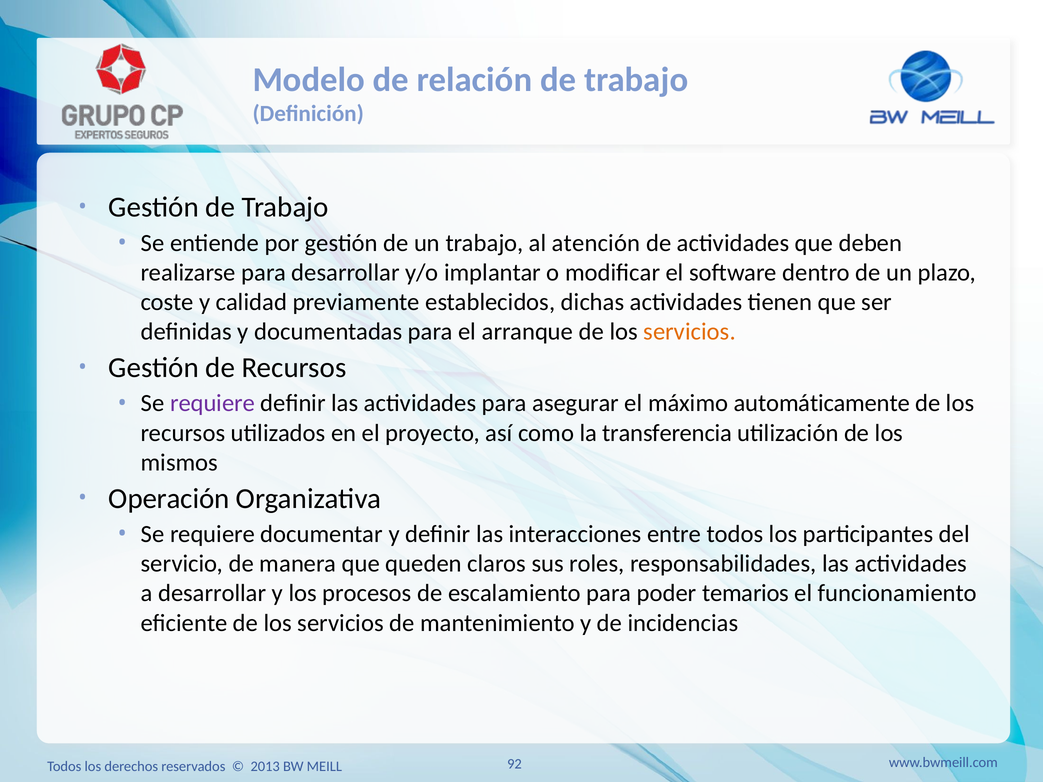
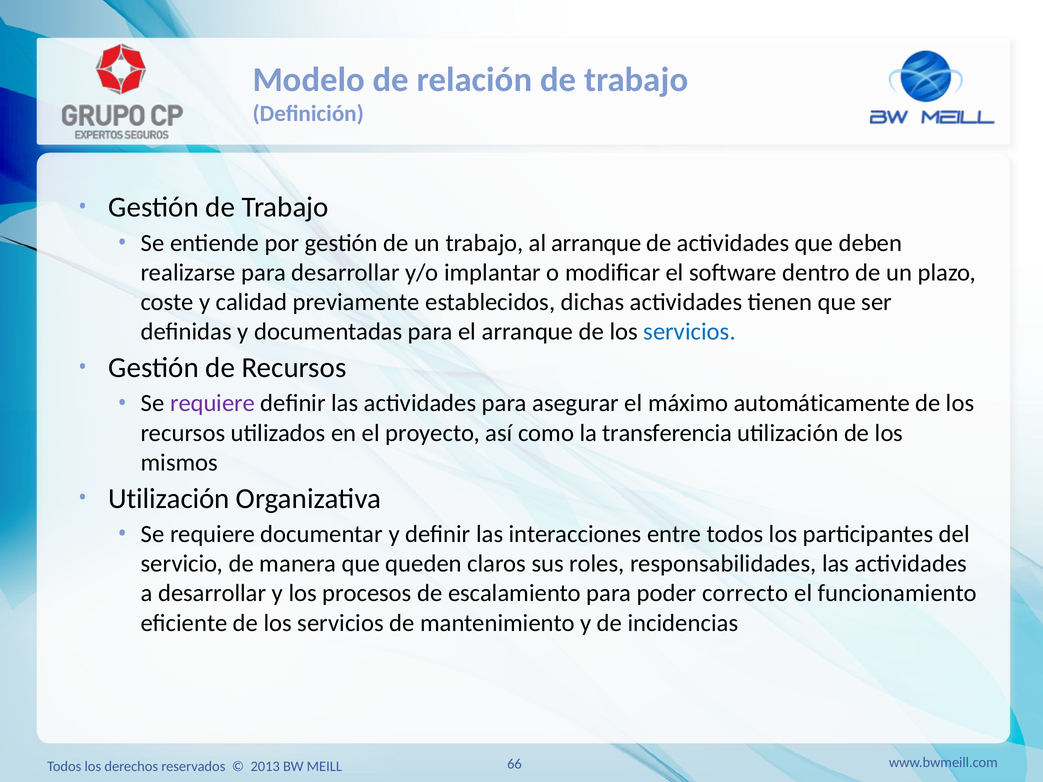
al atención: atención -> arranque
servicios at (690, 332) colour: orange -> blue
Operación at (169, 499): Operación -> Utilización
temarios: temarios -> correcto
92: 92 -> 66
